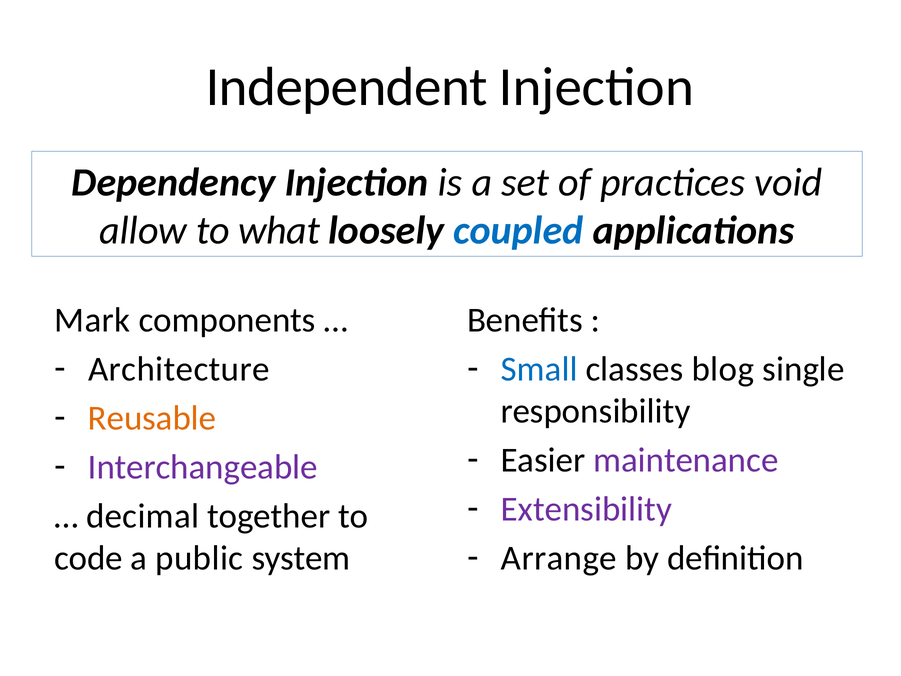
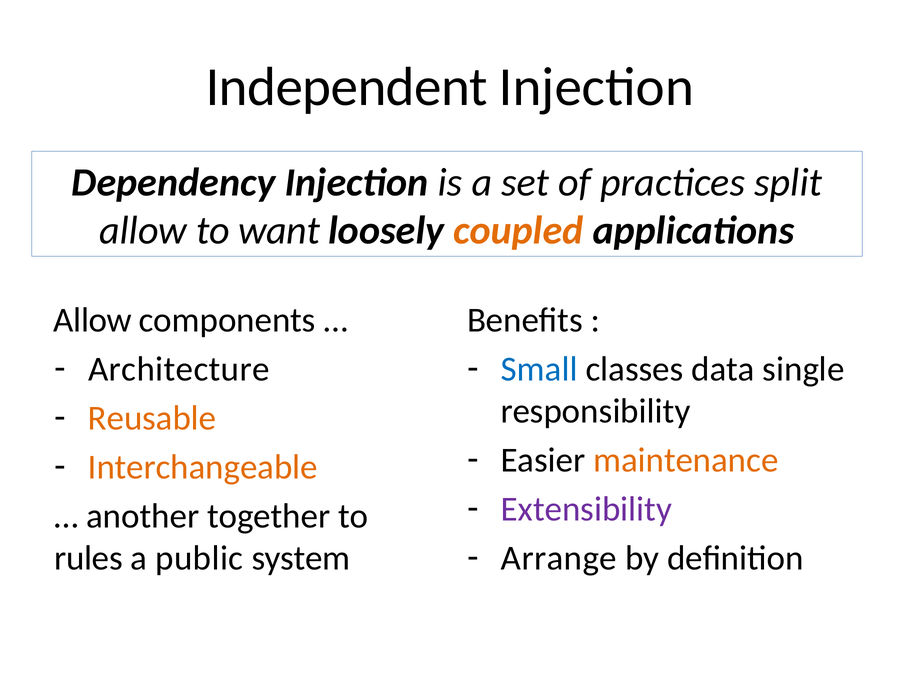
void: void -> split
what: what -> want
coupled colour: blue -> orange
Mark at (92, 320): Mark -> Allow
blog: blog -> data
maintenance colour: purple -> orange
Interchangeable colour: purple -> orange
decimal: decimal -> another
code: code -> rules
